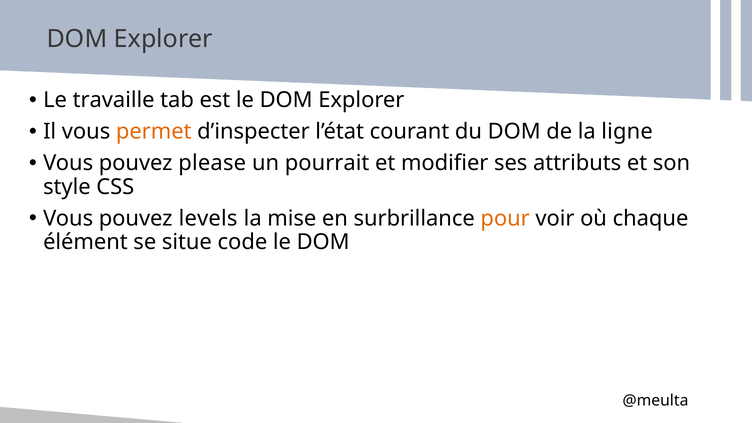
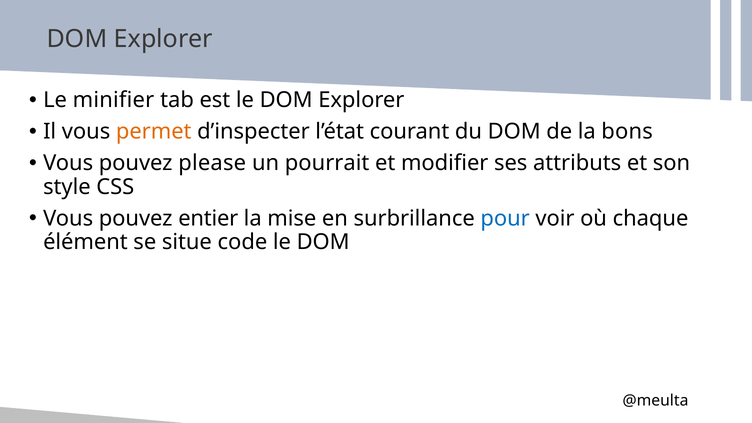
travaille: travaille -> minifier
ligne: ligne -> bons
levels: levels -> entier
pour colour: orange -> blue
